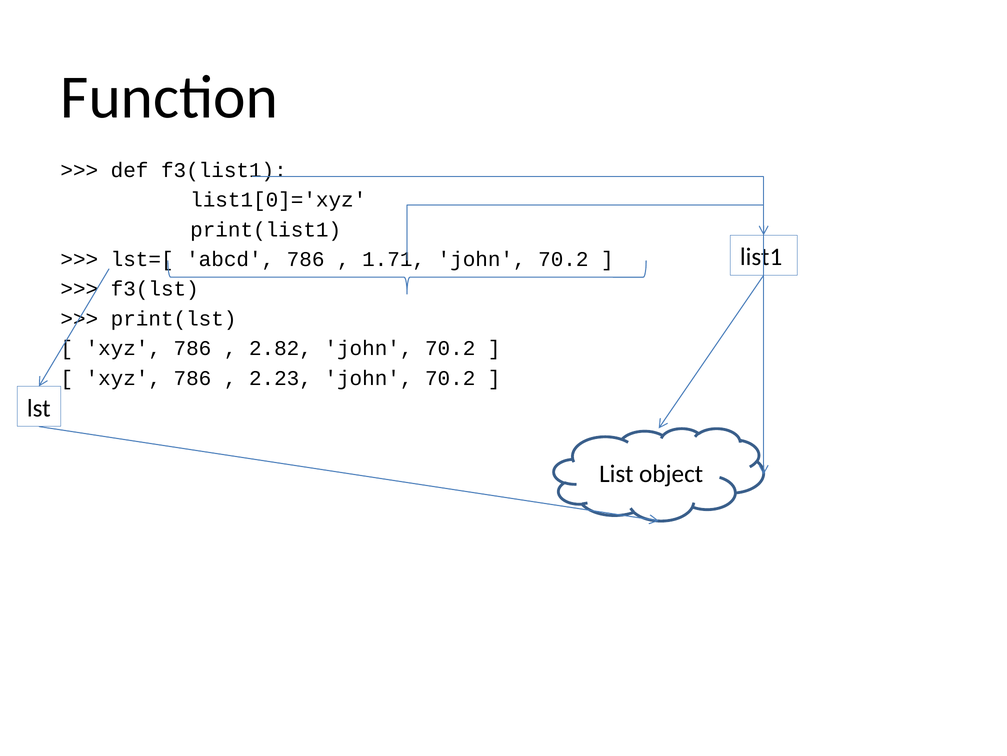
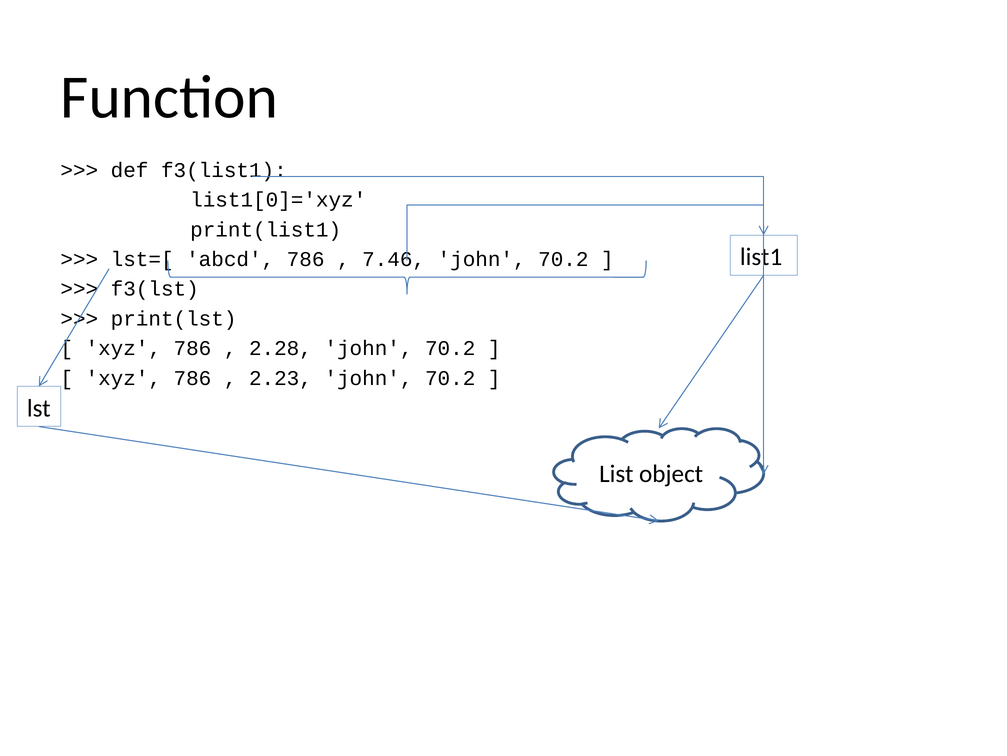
1.71: 1.71 -> 7.46
2.82: 2.82 -> 2.28
